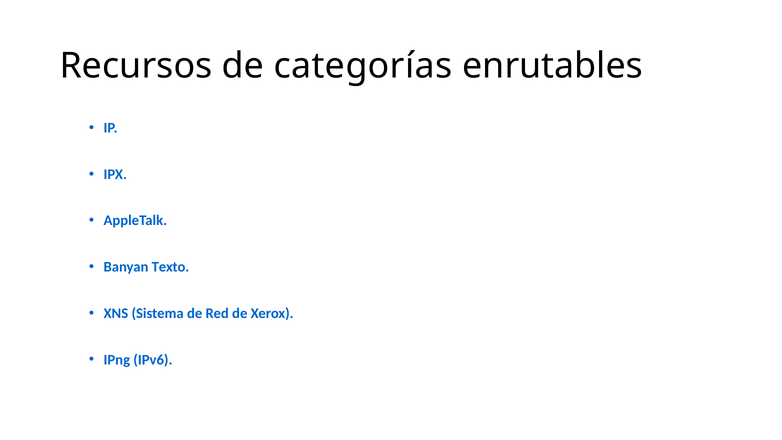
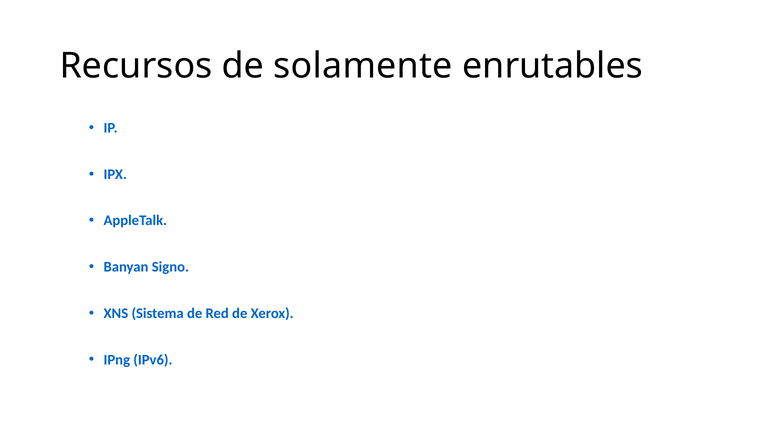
categorías: categorías -> solamente
Texto: Texto -> Signo
